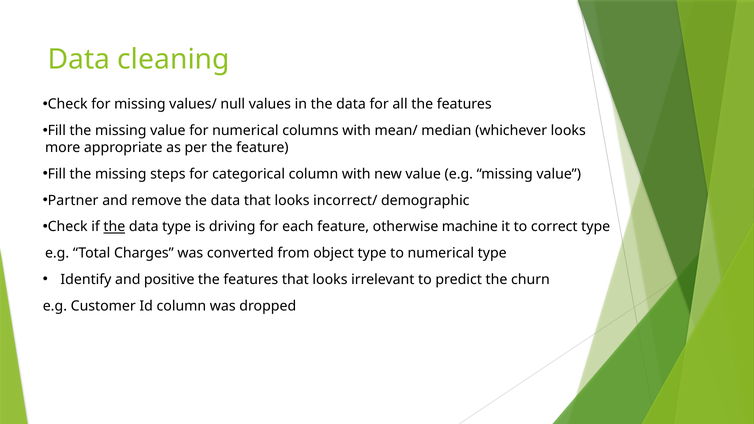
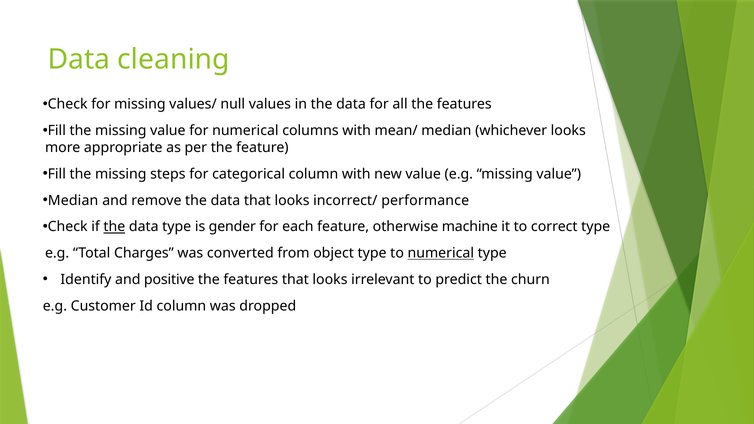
Partner at (73, 200): Partner -> Median
demographic: demographic -> performance
driving: driving -> gender
numerical at (441, 253) underline: none -> present
